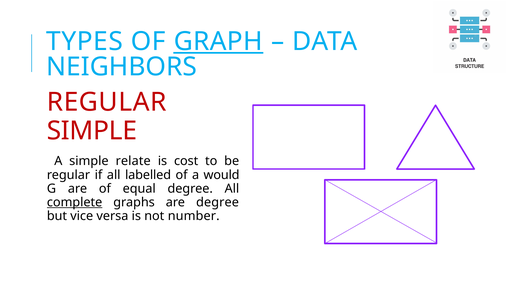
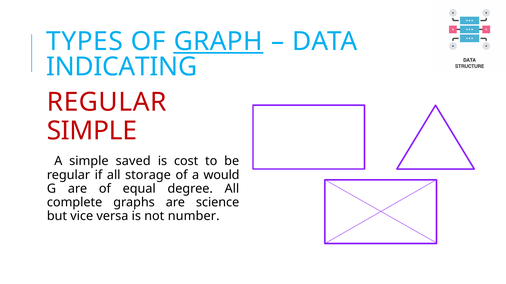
NEIGHBORS: NEIGHBORS -> INDICATING
relate: relate -> saved
labelled: labelled -> storage
complete underline: present -> none
are degree: degree -> science
